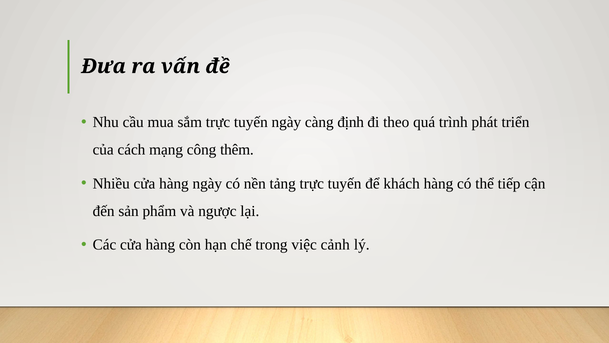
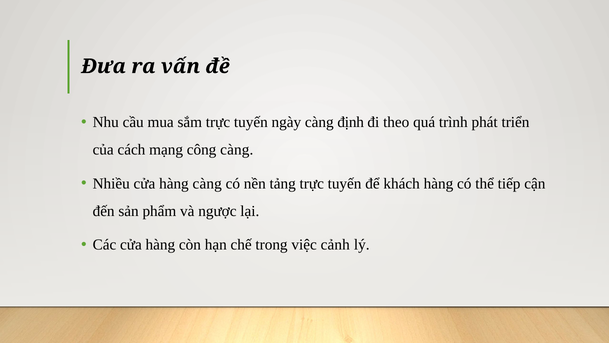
công thêm: thêm -> càng
hàng ngày: ngày -> càng
